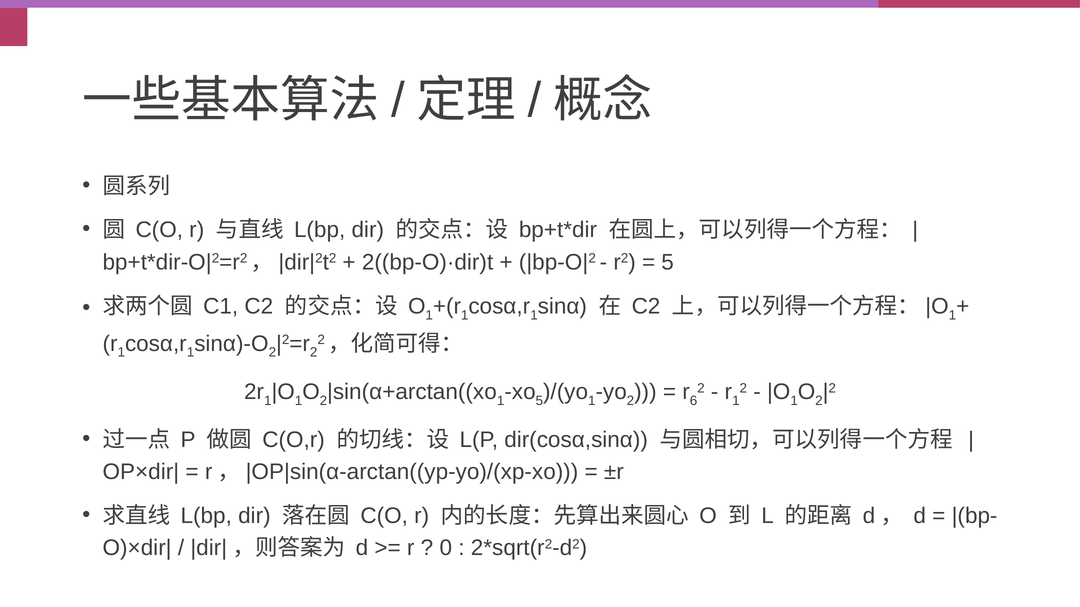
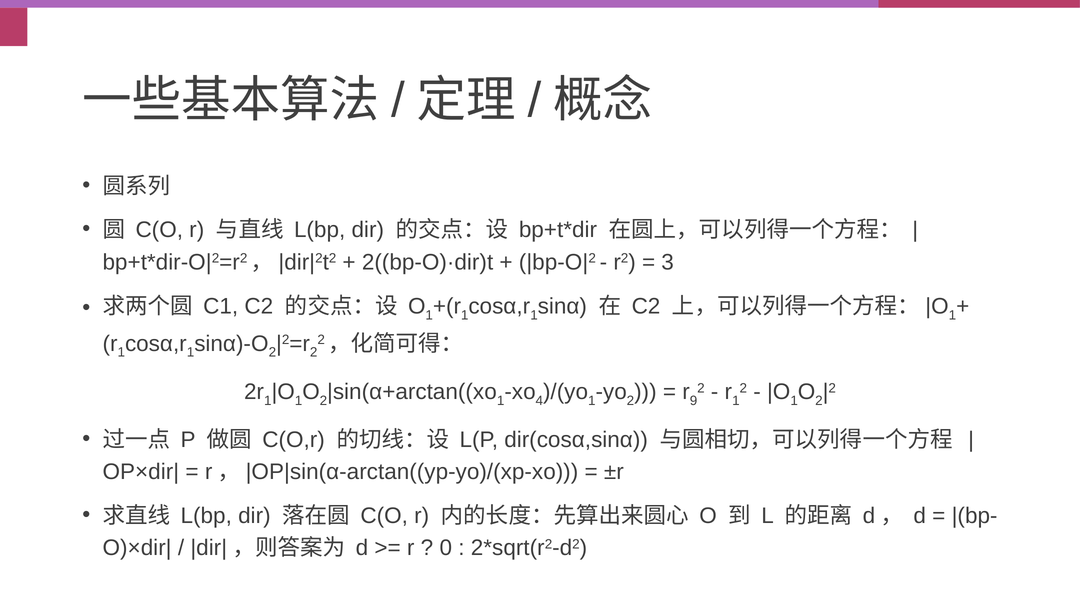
5 at (668, 262): 5 -> 3
5 at (539, 401): 5 -> 4
6: 6 -> 9
